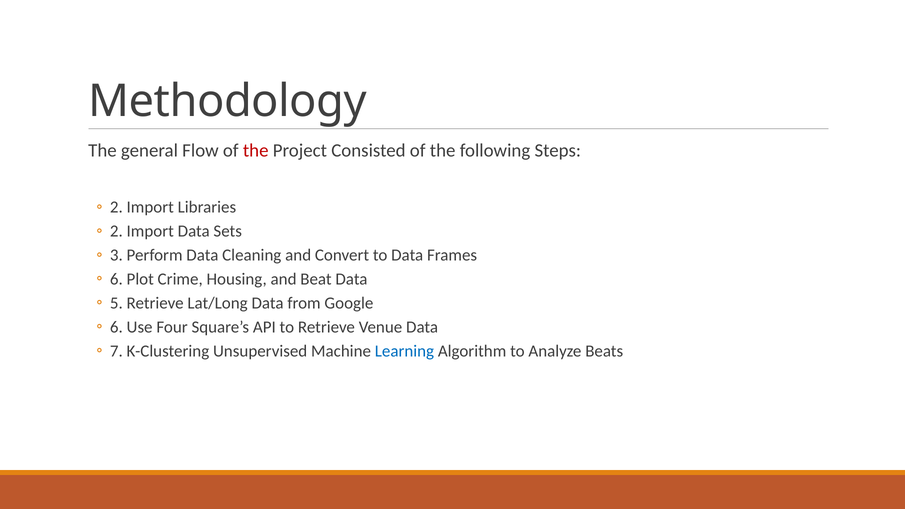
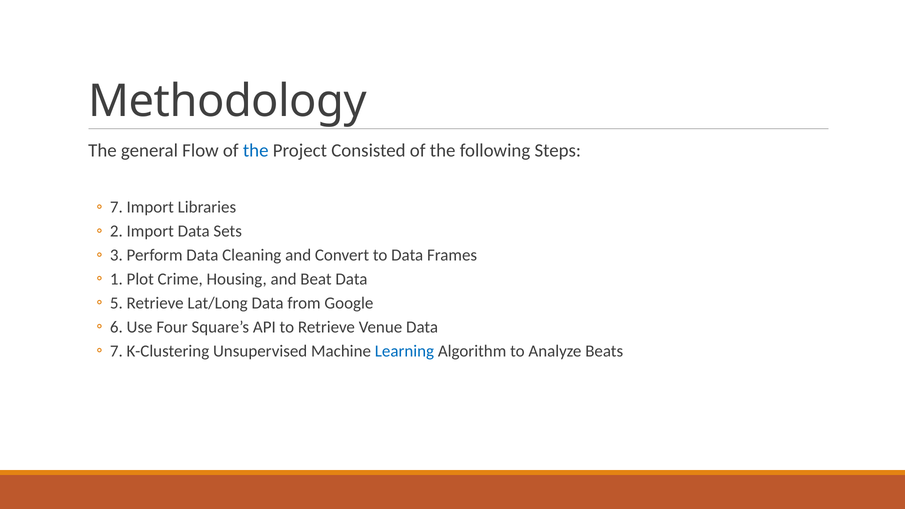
the at (256, 150) colour: red -> blue
2 at (116, 207): 2 -> 7
6 at (116, 279): 6 -> 1
